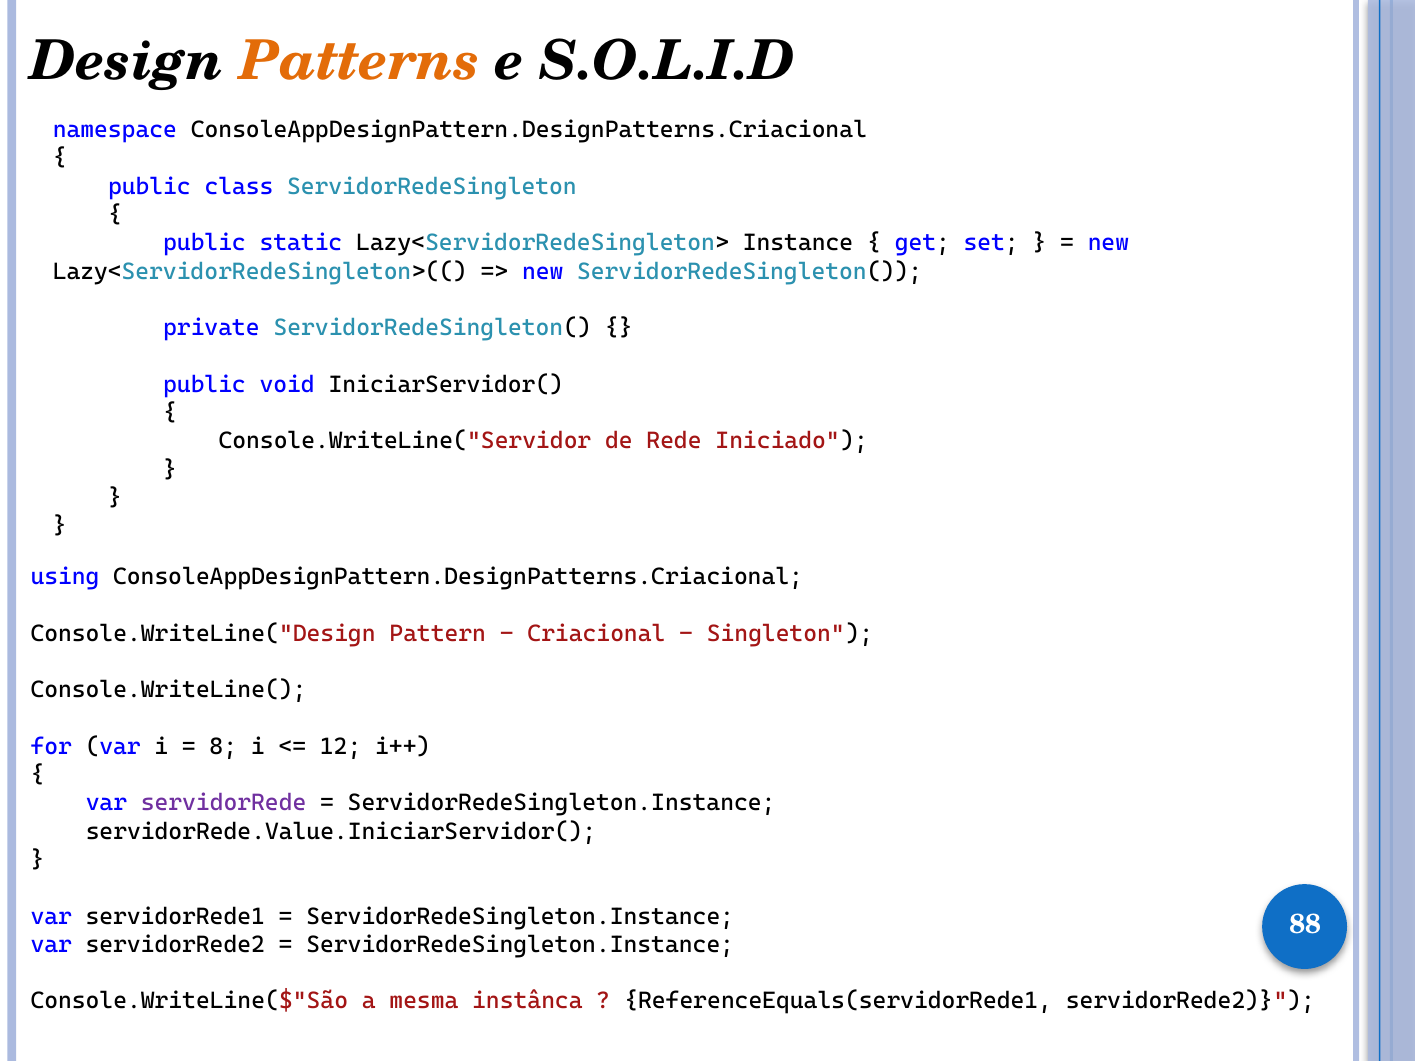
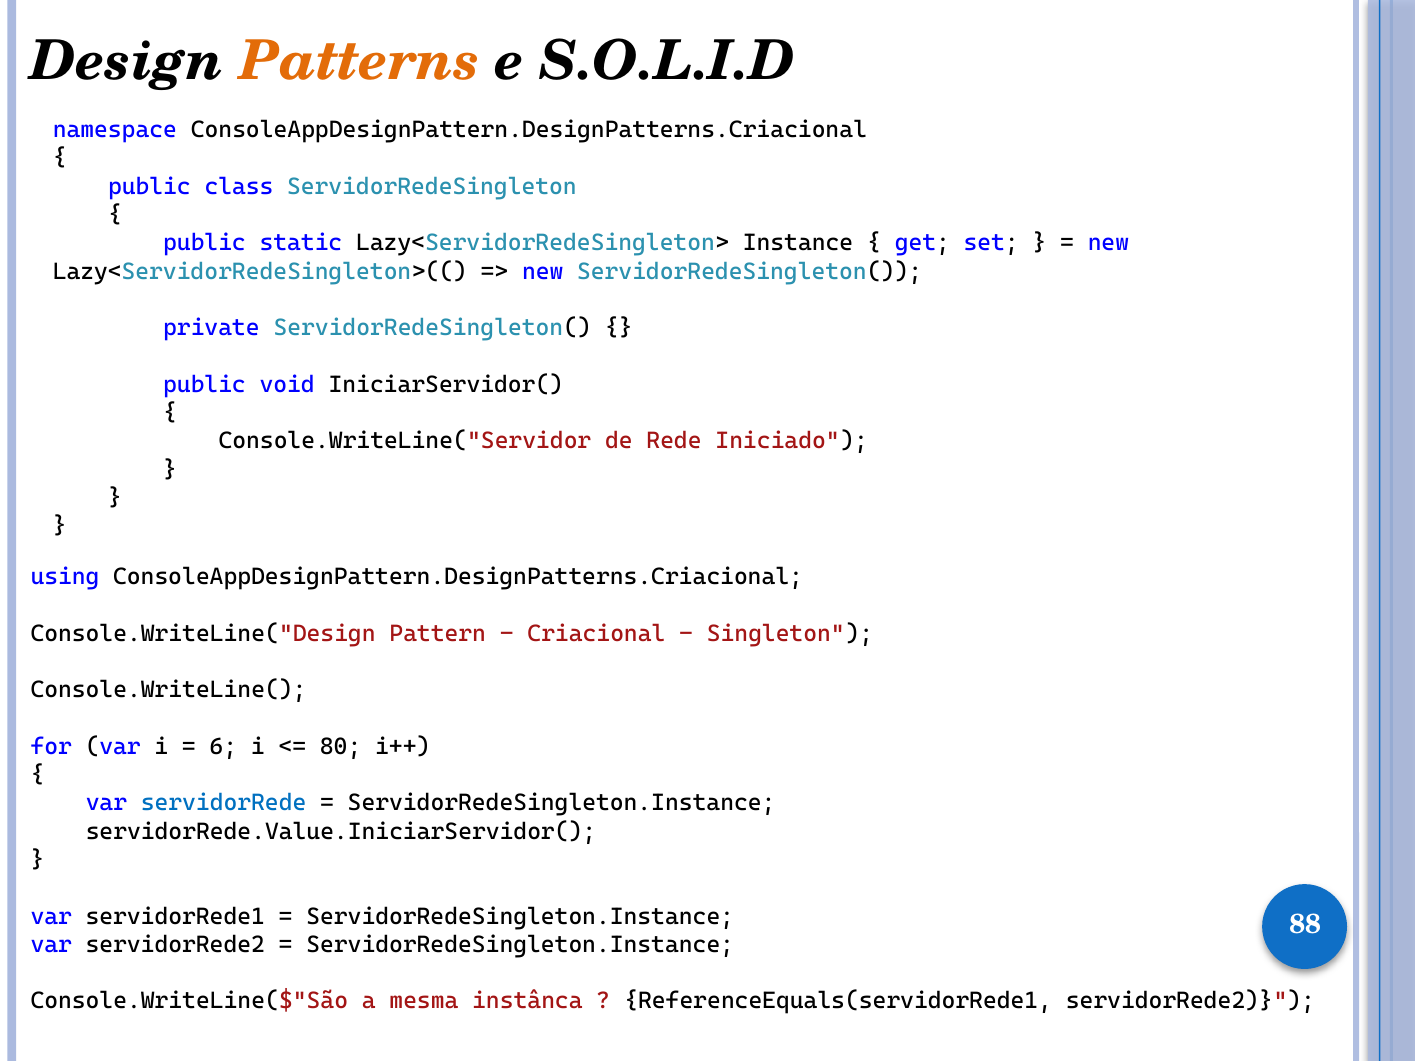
8: 8 -> 6
12: 12 -> 80
servidorRede colour: purple -> blue
